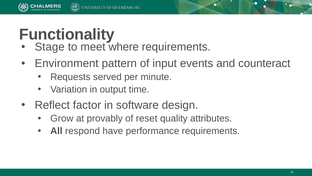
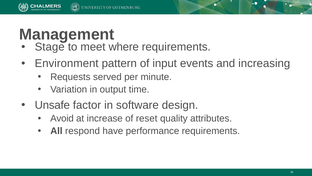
Functionality: Functionality -> Management
counteract: counteract -> increasing
Reflect: Reflect -> Unsafe
Grow: Grow -> Avoid
provably: provably -> increase
